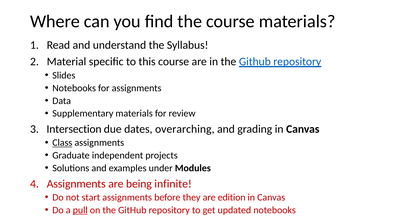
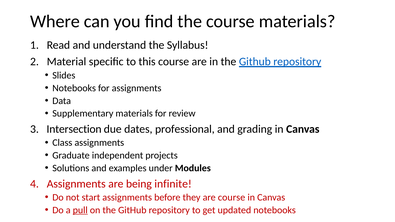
overarching: overarching -> professional
Class underline: present -> none
are edition: edition -> course
